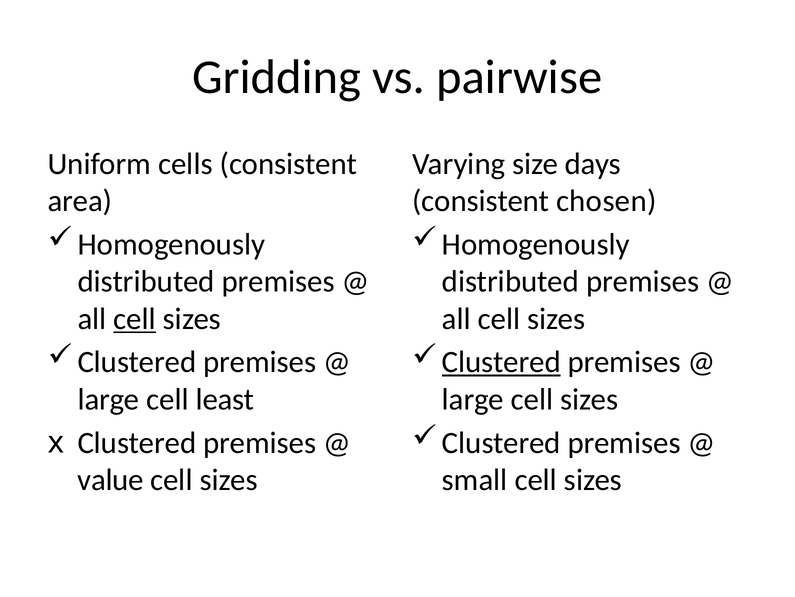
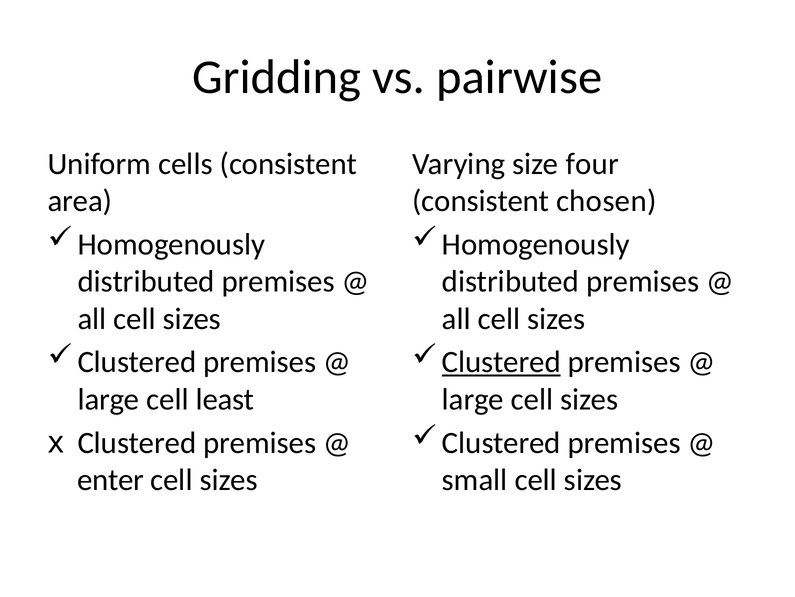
days: days -> four
cell at (135, 318) underline: present -> none
value: value -> enter
